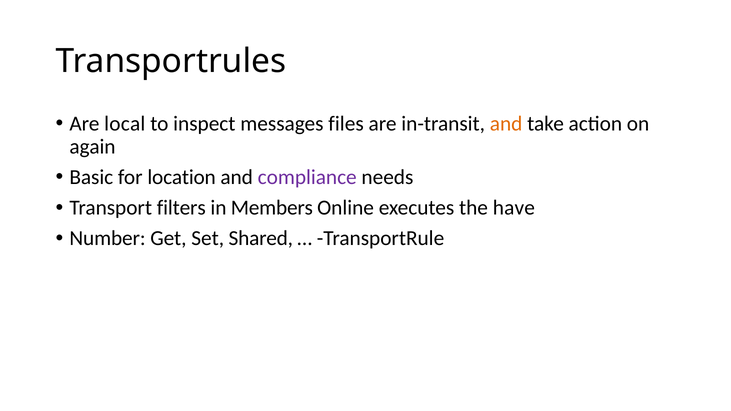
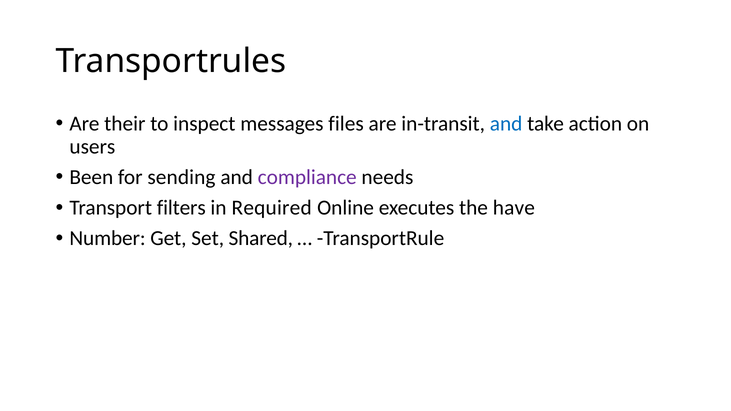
local: local -> their
and at (506, 124) colour: orange -> blue
again: again -> users
Basic: Basic -> Been
location: location -> sending
Members: Members -> Required
